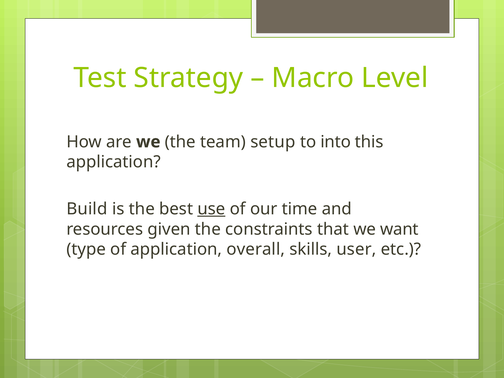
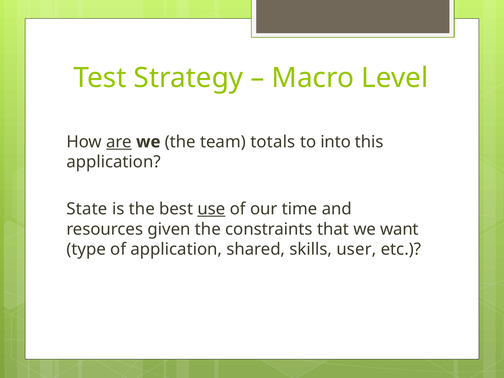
are underline: none -> present
setup: setup -> totals
Build: Build -> State
overall: overall -> shared
